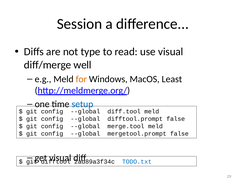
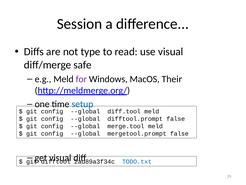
well: well -> safe
for colour: orange -> purple
Least: Least -> Their
